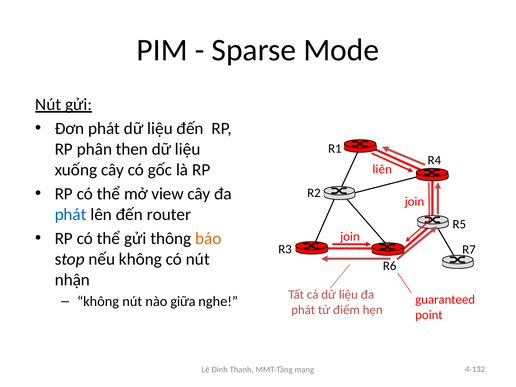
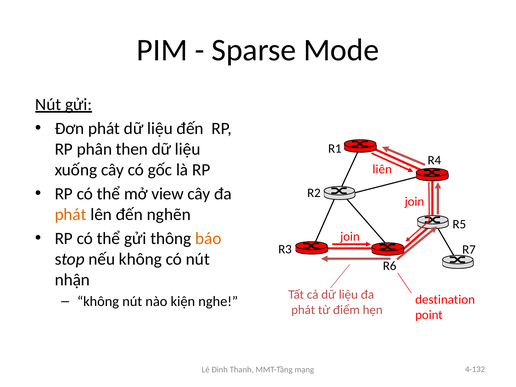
phát at (71, 214) colour: blue -> orange
router: router -> nghẽn
giữa: giữa -> kiện
guaranteed: guaranteed -> destination
